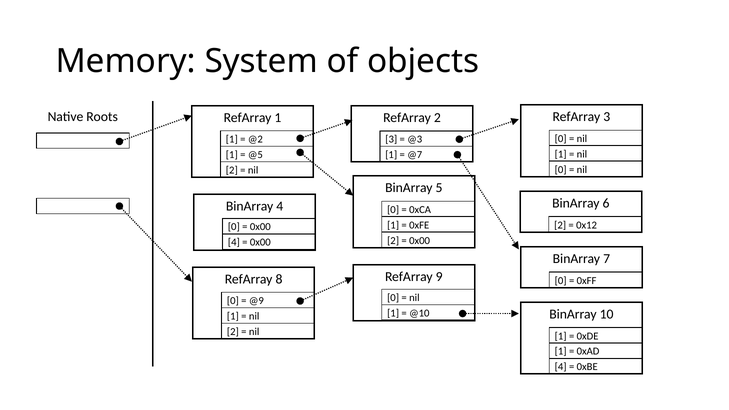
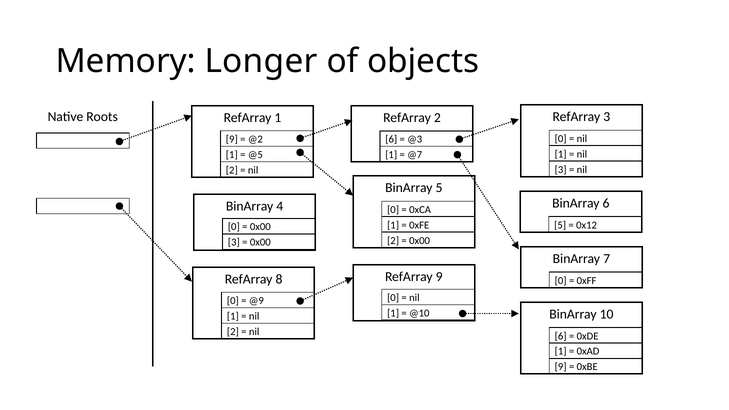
System: System -> Longer
1 at (232, 139): 1 -> 9
3 at (391, 139): 3 -> 6
0 at (561, 170): 0 -> 3
2 at (560, 225): 2 -> 5
4 at (234, 242): 4 -> 3
1 at (561, 336): 1 -> 6
4 at (561, 367): 4 -> 9
